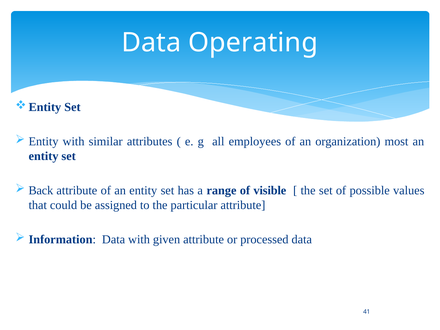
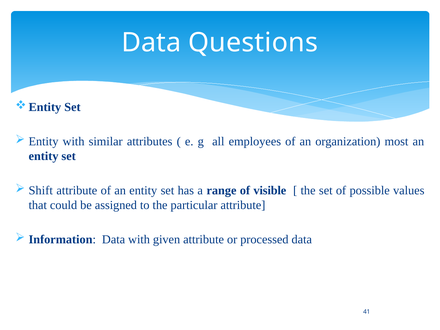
Operating: Operating -> Questions
Back: Back -> Shift
